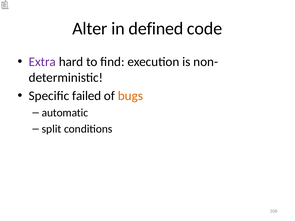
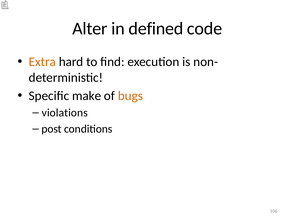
Extra colour: purple -> orange
failed: failed -> make
automatic: automatic -> violations
split: split -> post
